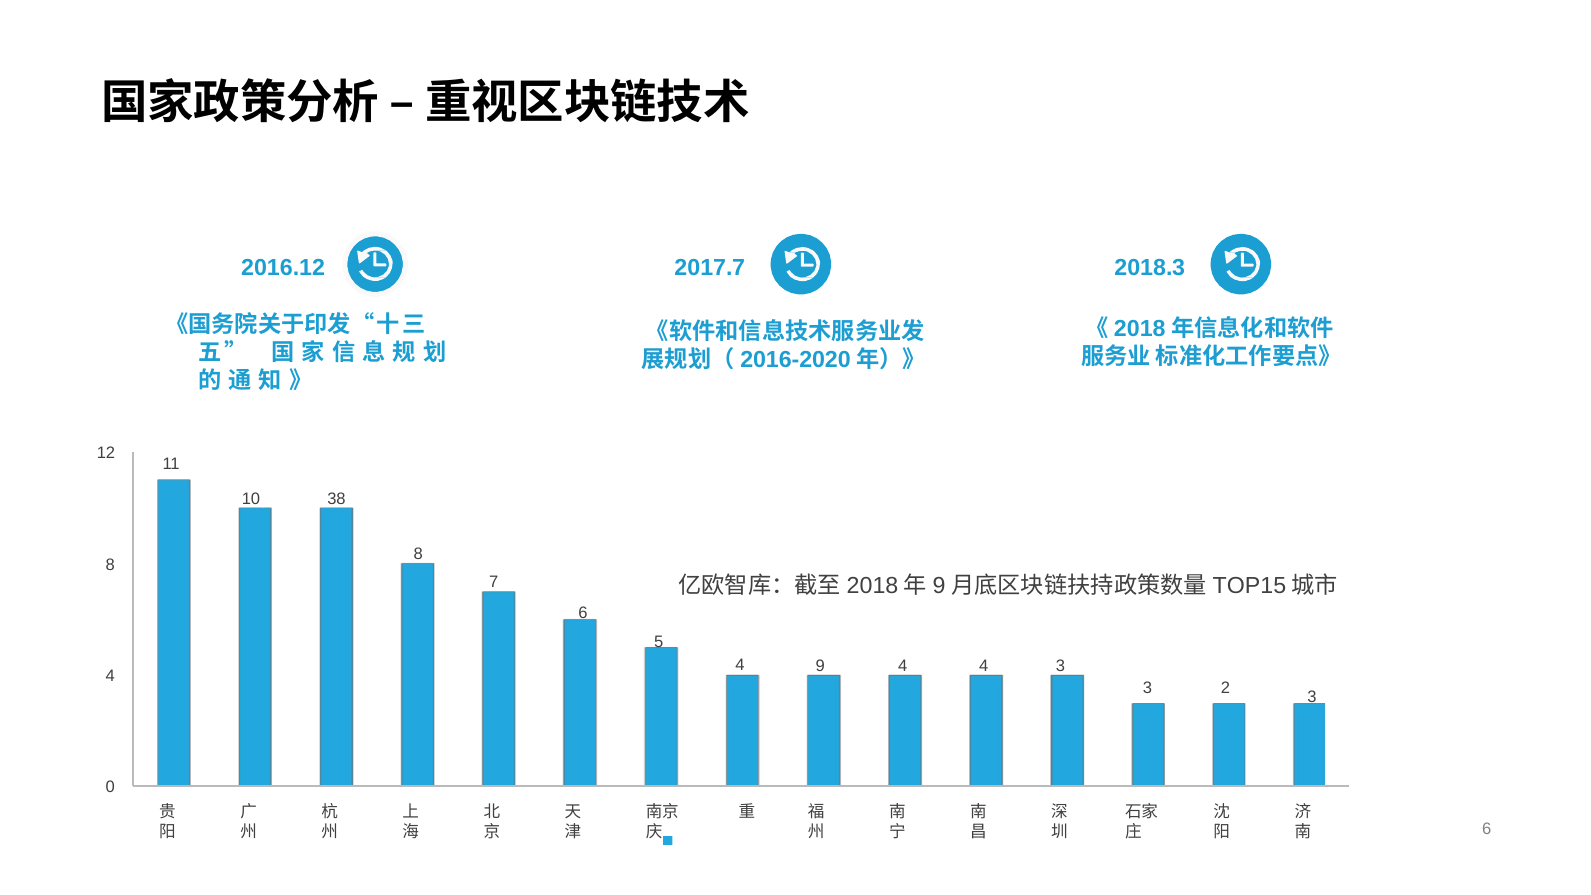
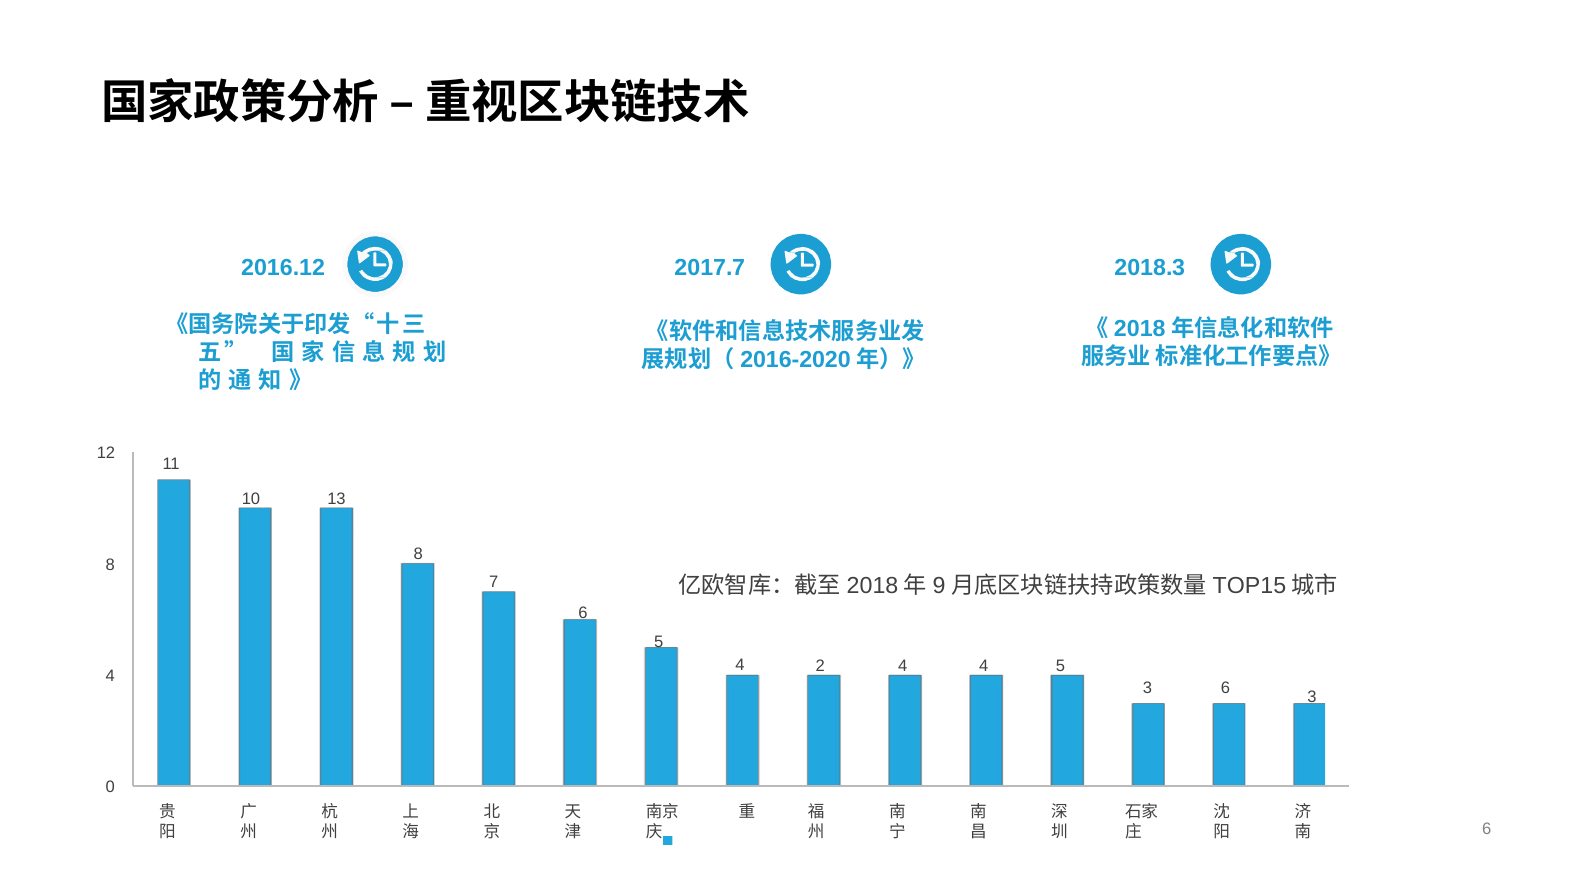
38: 38 -> 13
9: 9 -> 2
4 3: 3 -> 5
3 2: 2 -> 6
